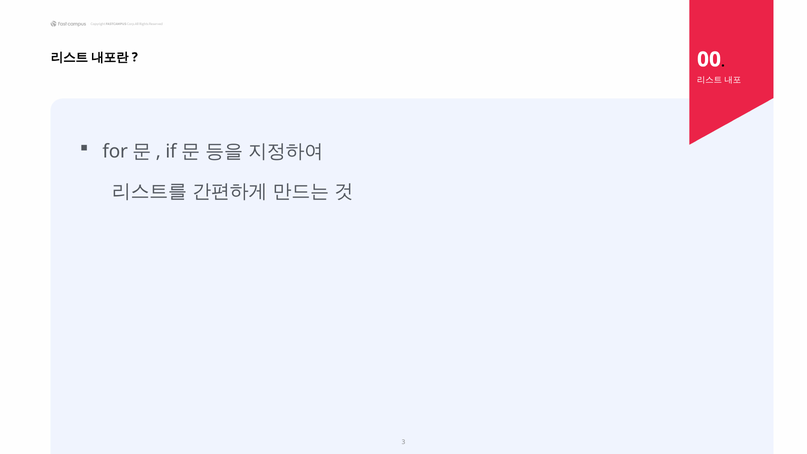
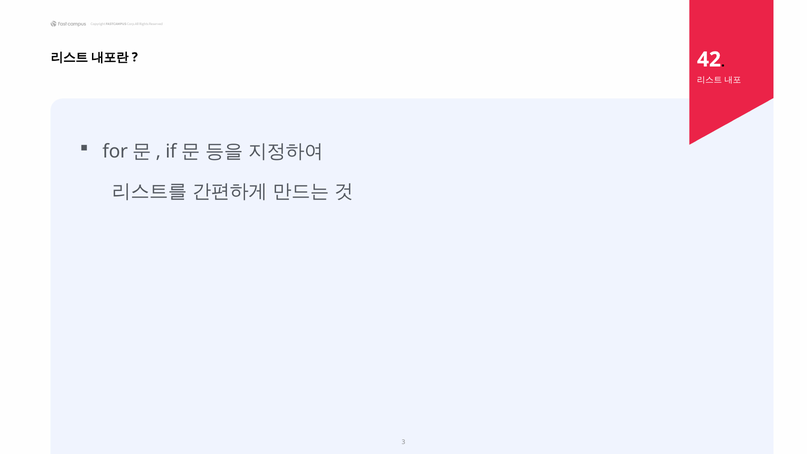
00: 00 -> 42
